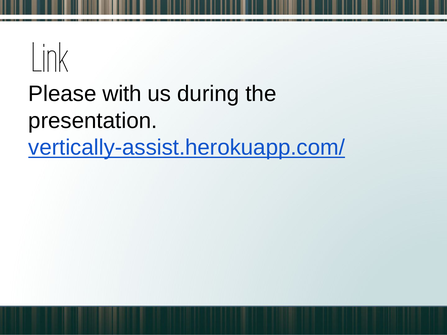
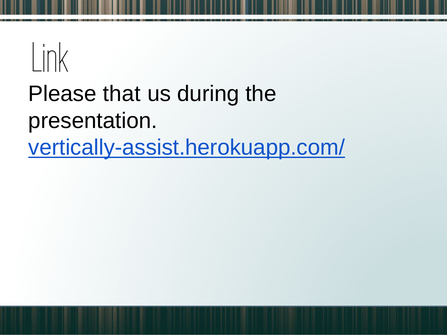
with: with -> that
